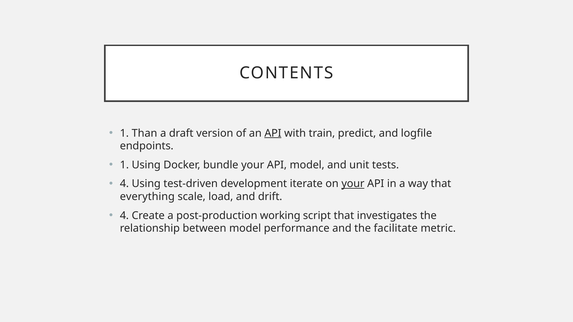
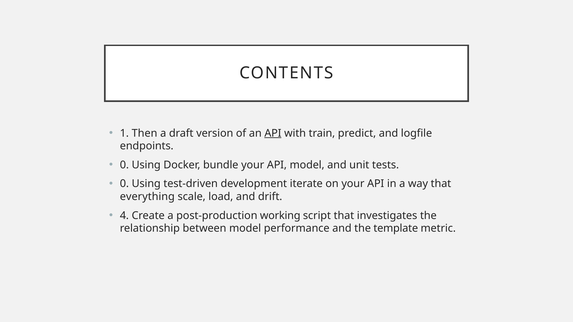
Than: Than -> Then
1 at (124, 165): 1 -> 0
4 at (124, 184): 4 -> 0
your at (353, 184) underline: present -> none
facilitate: facilitate -> template
